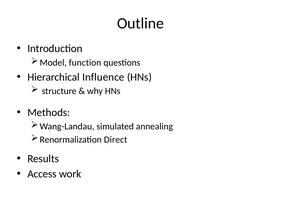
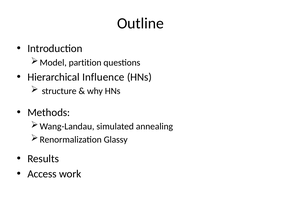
function: function -> partition
Direct: Direct -> Glassy
